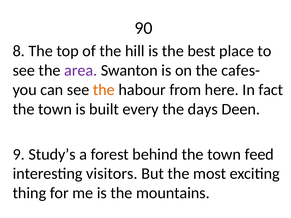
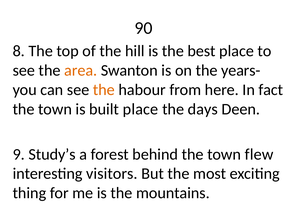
area colour: purple -> orange
cafes-: cafes- -> years-
built every: every -> place
feed: feed -> flew
